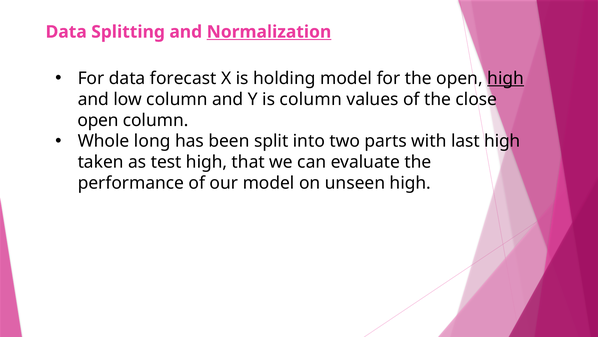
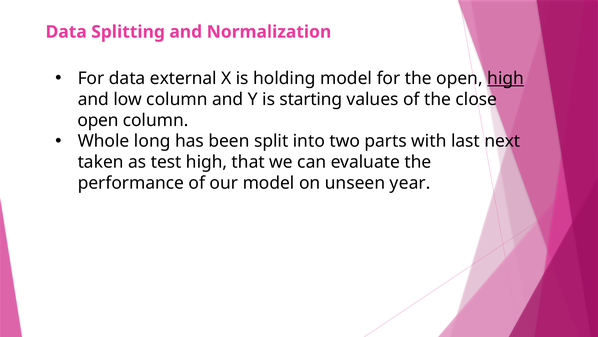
Normalization underline: present -> none
forecast: forecast -> external
is column: column -> starting
last high: high -> next
unseen high: high -> year
